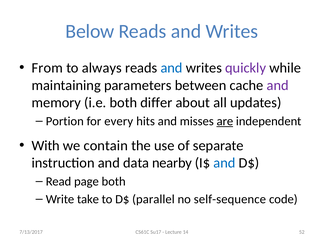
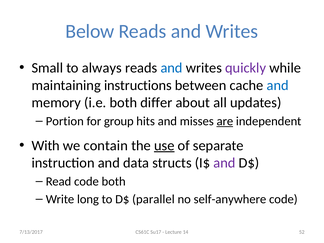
From: From -> Small
parameters: parameters -> instructions
and at (278, 85) colour: purple -> blue
every: every -> group
use underline: none -> present
nearby: nearby -> structs
and at (224, 163) colour: blue -> purple
Read page: page -> code
take: take -> long
self-sequence: self-sequence -> self-anywhere
